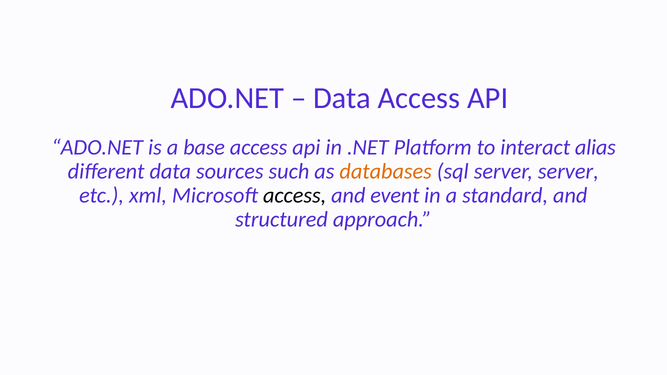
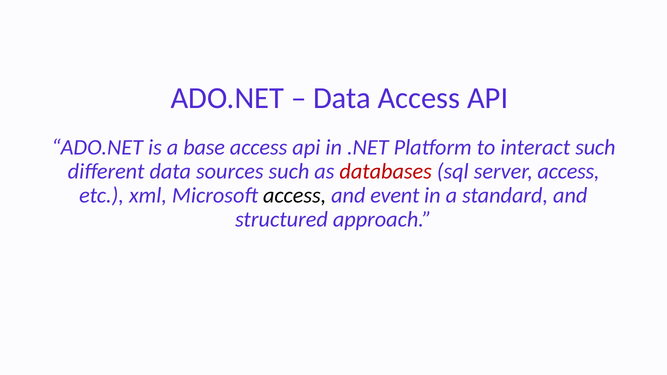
interact alias: alias -> such
databases colour: orange -> red
server server: server -> access
